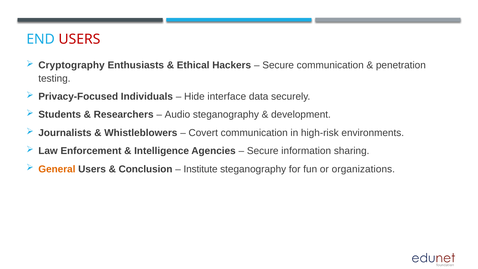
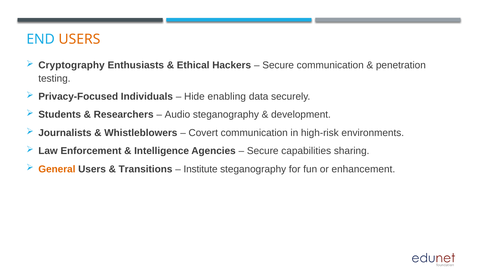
USERS at (79, 39) colour: red -> orange
interface: interface -> enabling
information: information -> capabilities
Conclusion: Conclusion -> Transitions
organizations: organizations -> enhancement
